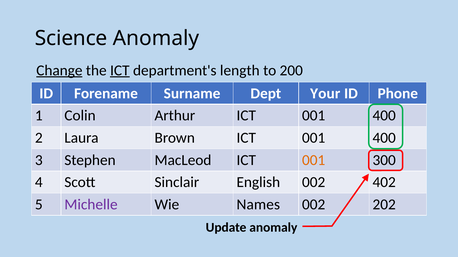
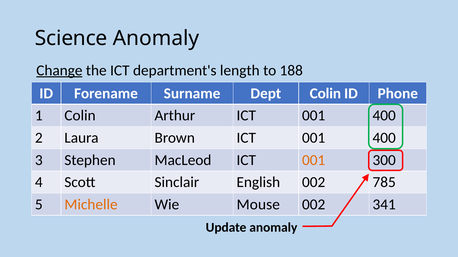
ICT at (120, 71) underline: present -> none
200: 200 -> 188
Dept Your: Your -> Colin
402: 402 -> 785
Michelle colour: purple -> orange
Names: Names -> Mouse
202: 202 -> 341
